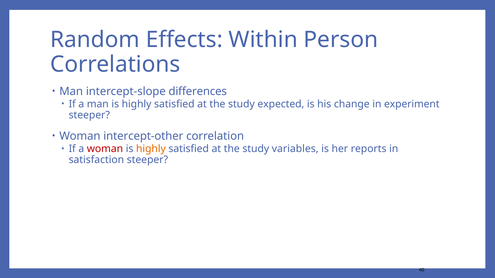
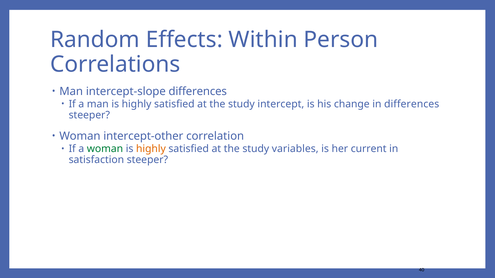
expected: expected -> intercept
in experiment: experiment -> differences
woman at (105, 149) colour: red -> green
reports: reports -> current
